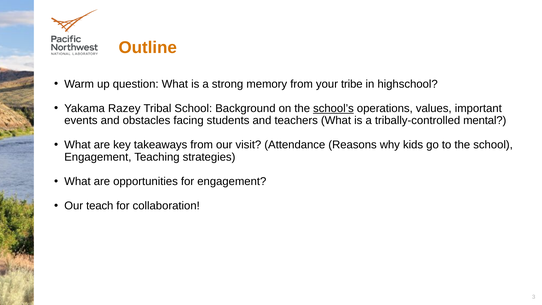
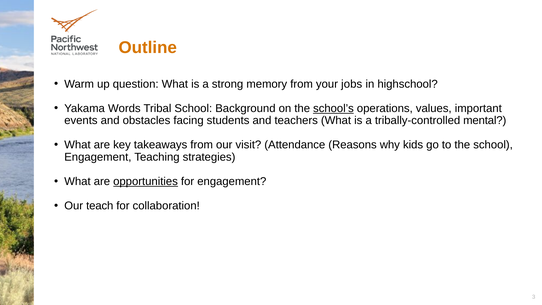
tribe: tribe -> jobs
Razey: Razey -> Words
opportunities underline: none -> present
